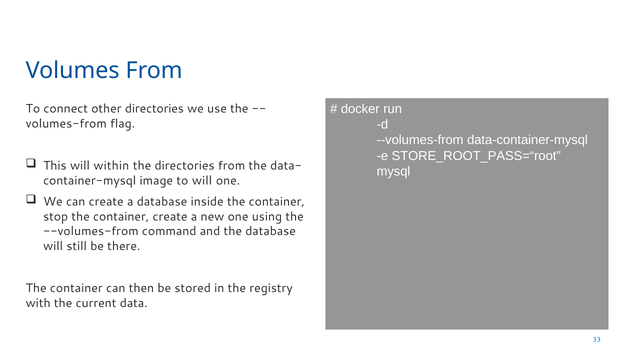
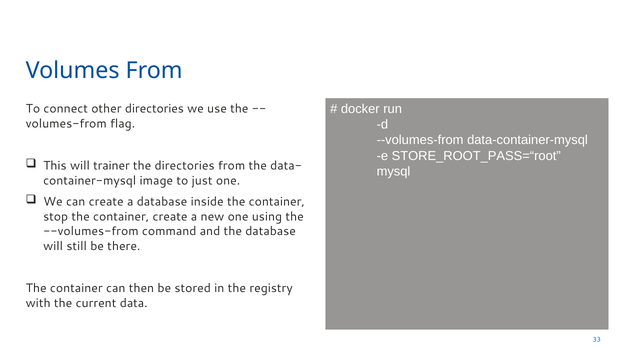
within: within -> trainer
to will: will -> just
